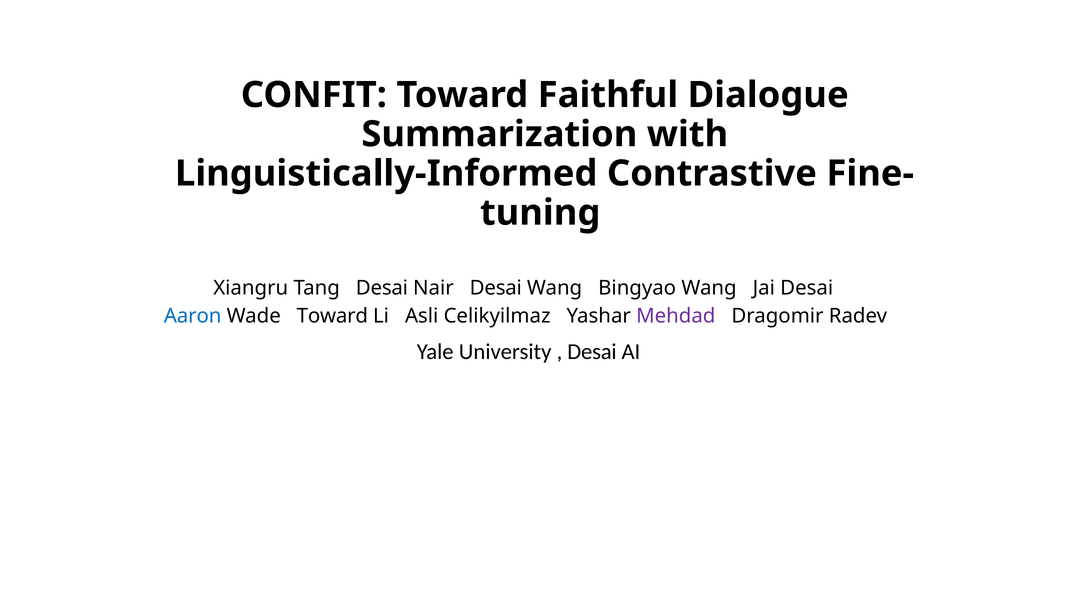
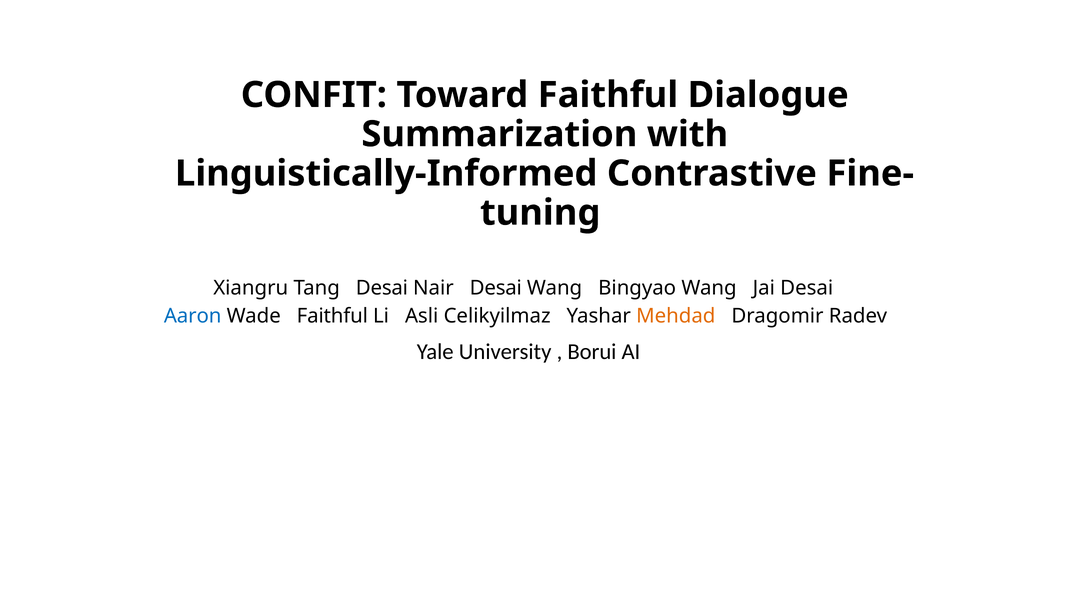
Wade Toward: Toward -> Faithful
Mehdad colour: purple -> orange
Desai at (592, 352): Desai -> Borui
